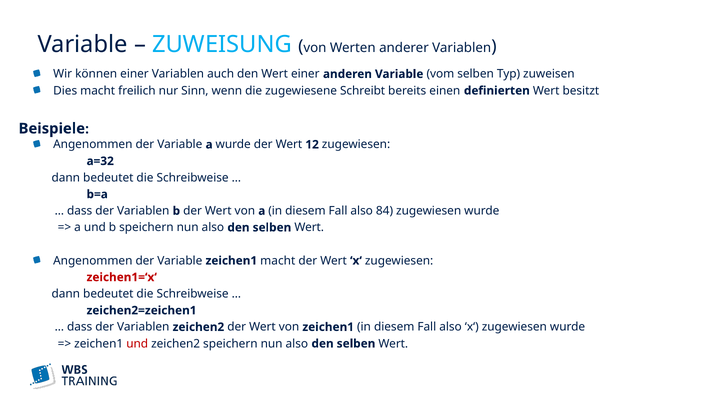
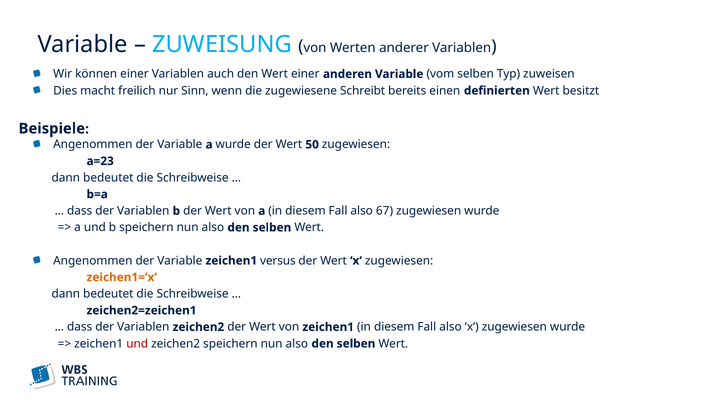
12: 12 -> 50
a=32: a=32 -> a=23
84: 84 -> 67
zeichen1 macht: macht -> versus
zeichen1=‘x‘ colour: red -> orange
